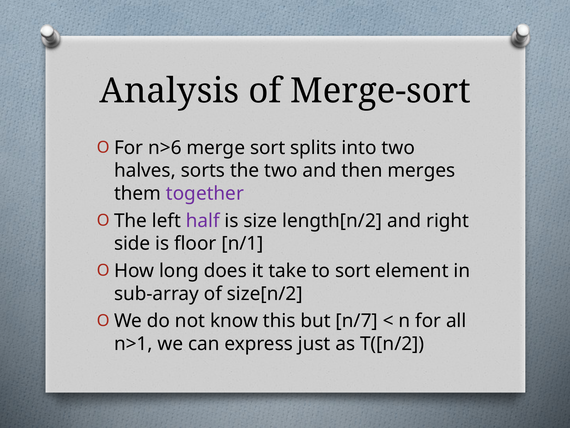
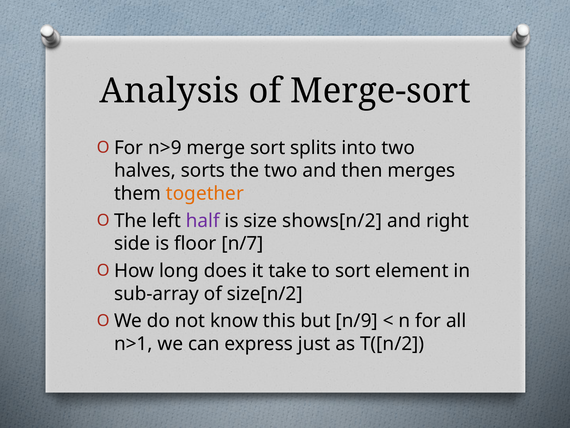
n>6: n>6 -> n>9
together colour: purple -> orange
length[n/2: length[n/2 -> shows[n/2
n/1: n/1 -> n/7
n/7: n/7 -> n/9
